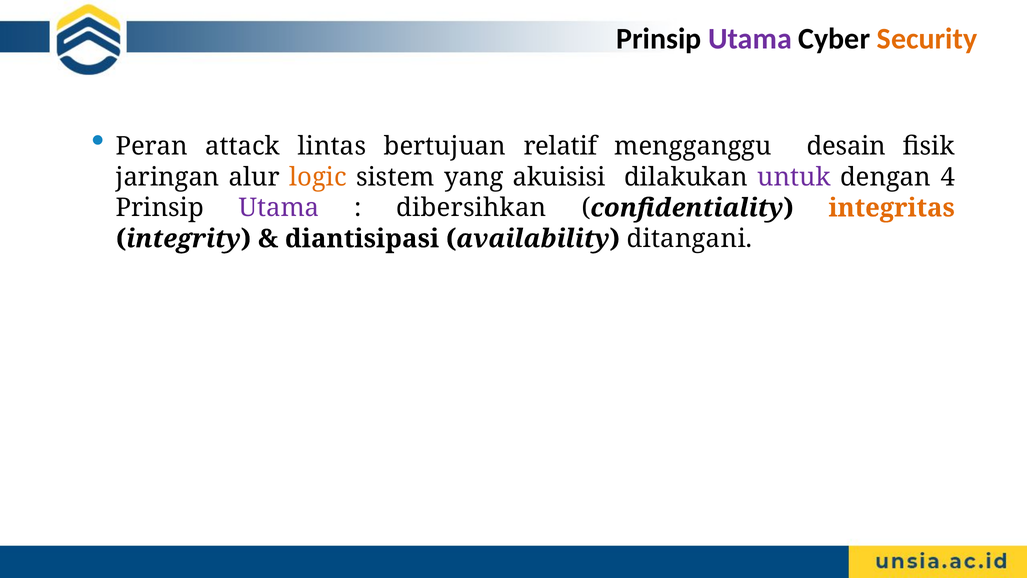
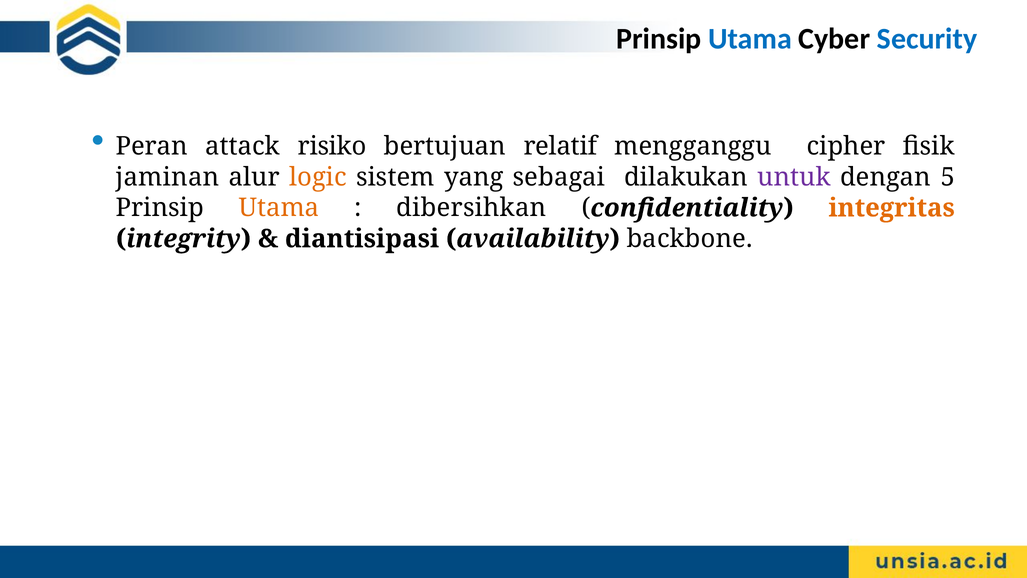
Utama at (750, 39) colour: purple -> blue
Security colour: orange -> blue
lintas: lintas -> risiko
desain: desain -> cipher
jaringan: jaringan -> jaminan
akuisisi: akuisisi -> sebagai
4: 4 -> 5
Utama at (279, 208) colour: purple -> orange
ditangani: ditangani -> backbone
